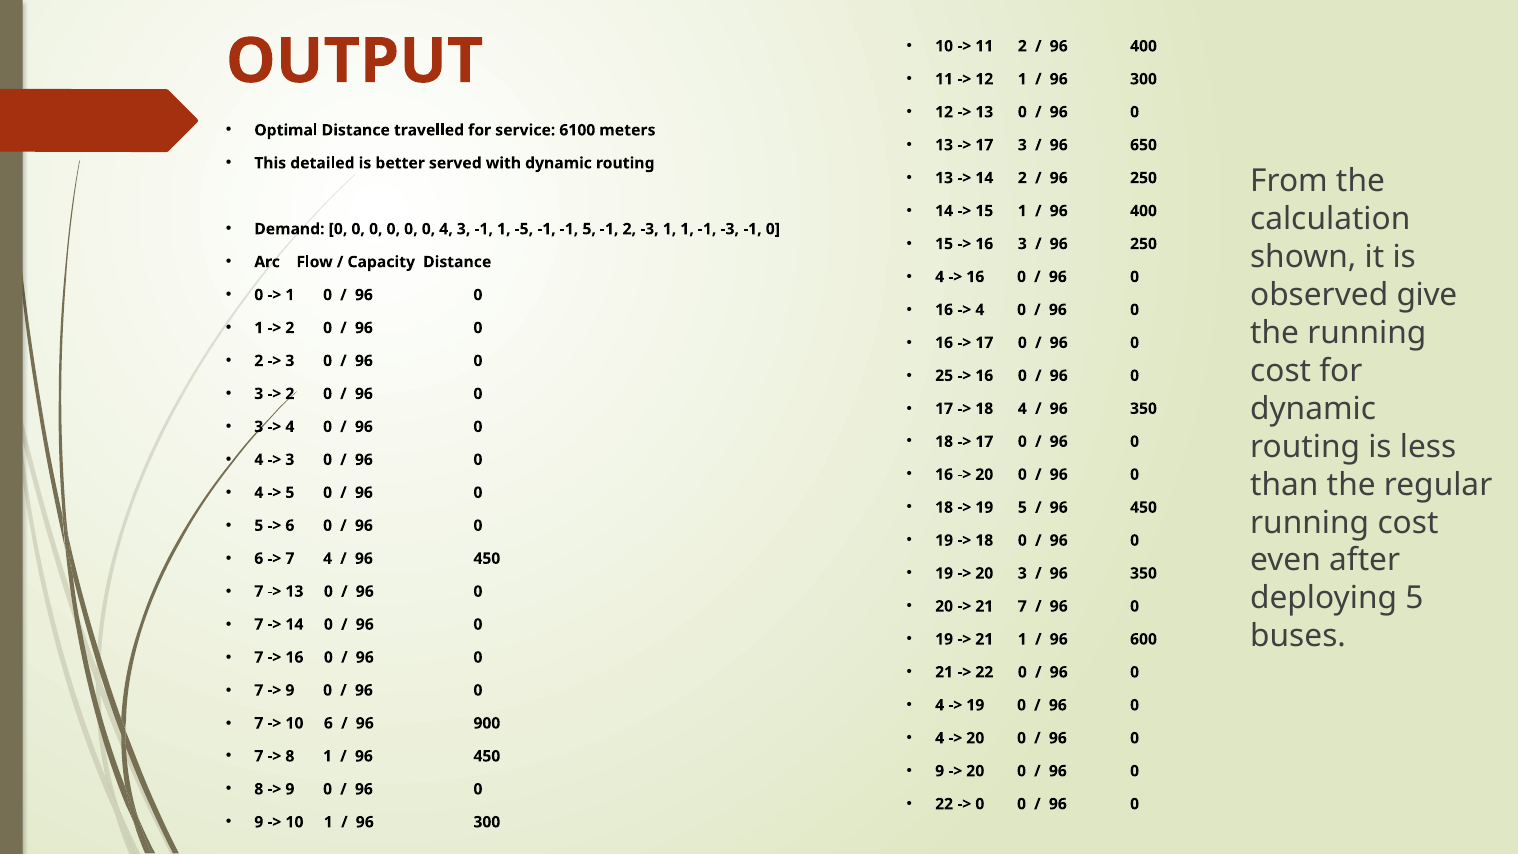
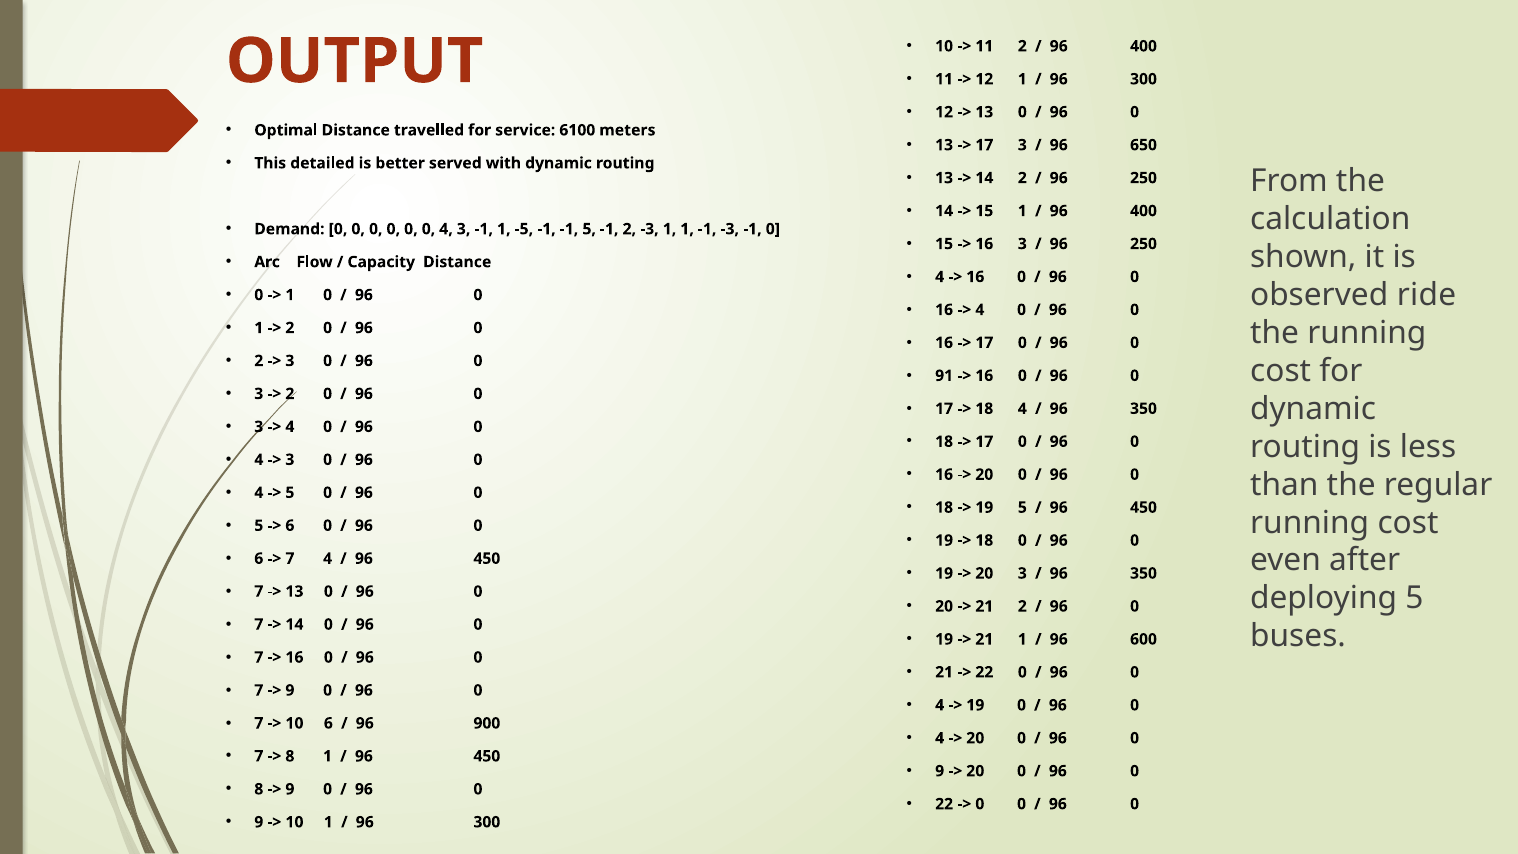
give: give -> ride
25: 25 -> 91
21 7: 7 -> 2
